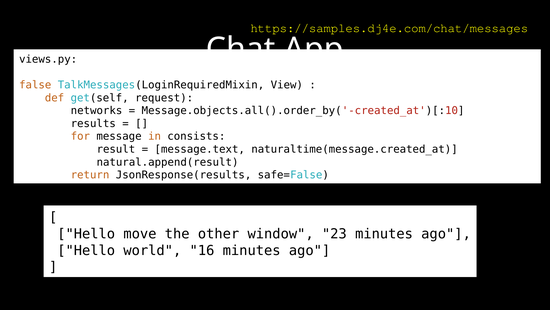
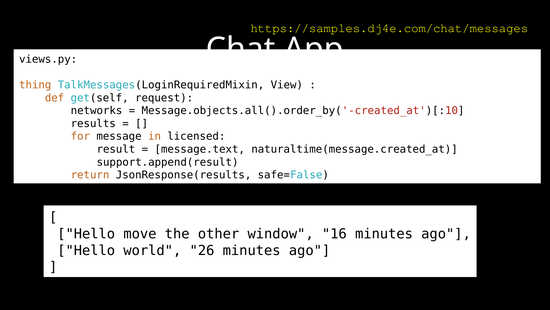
false: false -> thing
consists: consists -> licensed
natural.append(result: natural.append(result -> support.append(result
23: 23 -> 16
16: 16 -> 26
